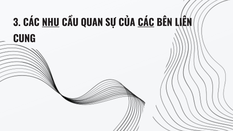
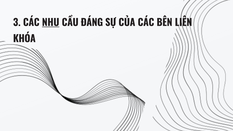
QUAN: QUAN -> ĐÁNG
CÁC at (146, 23) underline: present -> none
CUNG: CUNG -> KHÓA
